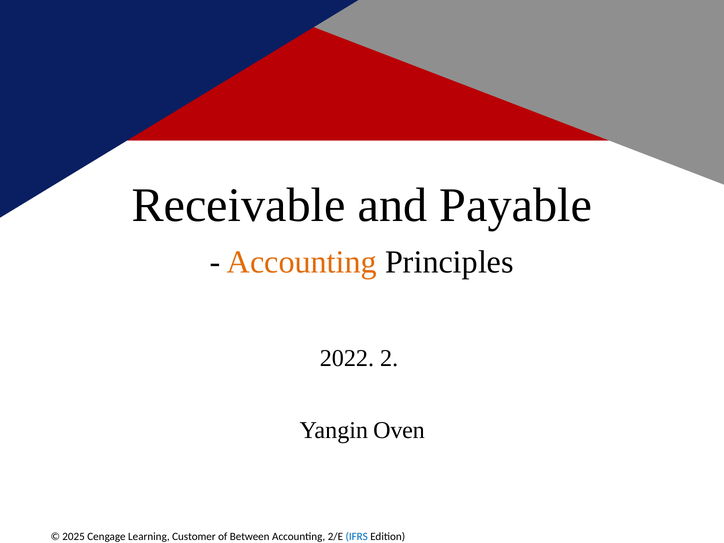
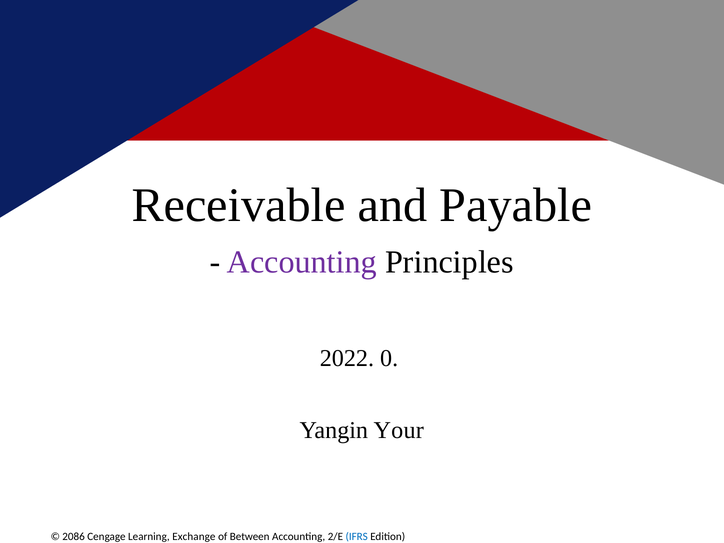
Accounting at (302, 262) colour: orange -> purple
2: 2 -> 0
Oven: Oven -> Your
2025: 2025 -> 2086
Customer: Customer -> Exchange
